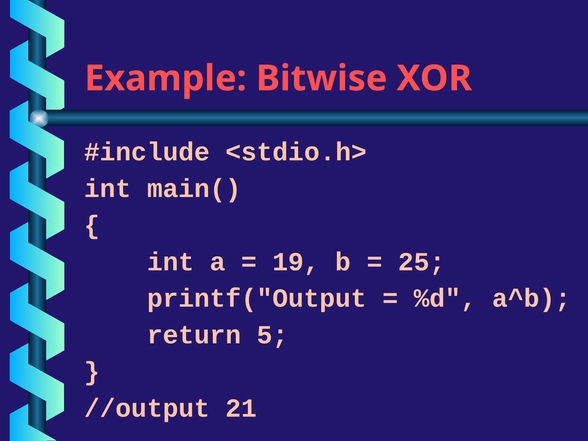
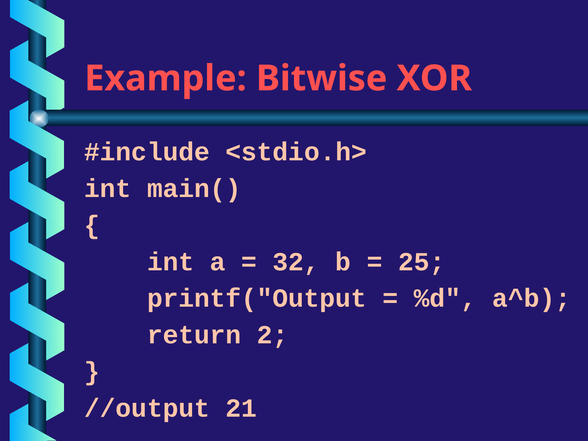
19: 19 -> 32
5: 5 -> 2
